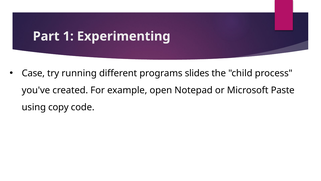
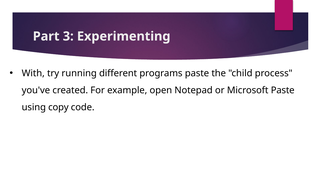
1: 1 -> 3
Case: Case -> With
programs slides: slides -> paste
